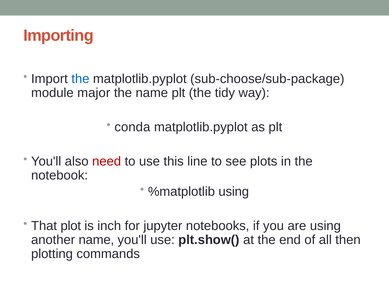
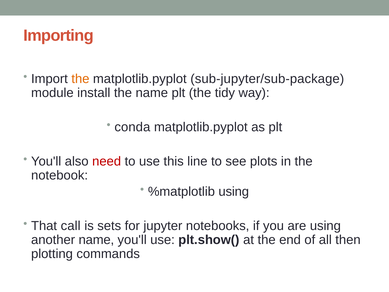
the at (80, 79) colour: blue -> orange
sub-choose/sub-package: sub-choose/sub-package -> sub-jupyter/sub-package
major: major -> install
plot: plot -> call
inch: inch -> sets
